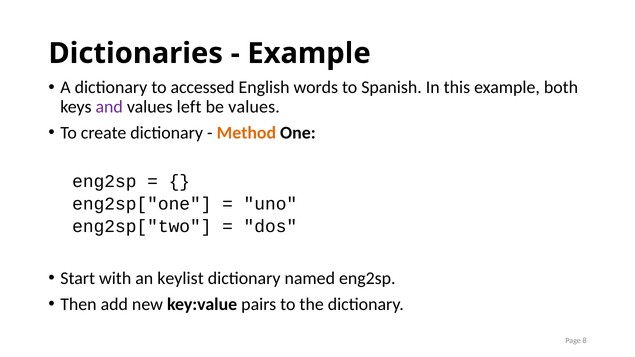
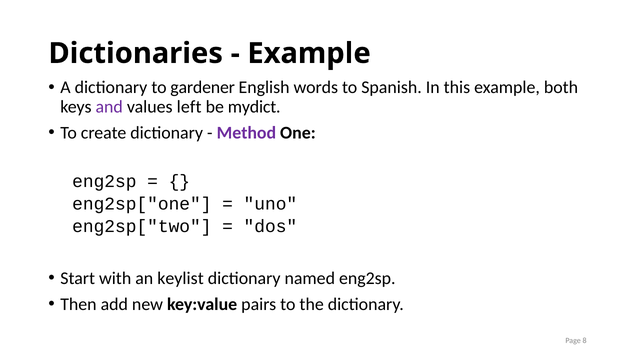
accessed: accessed -> gardener
be values: values -> mydict
Method colour: orange -> purple
